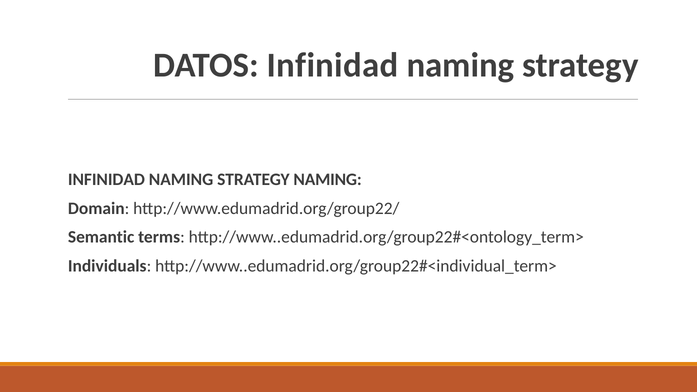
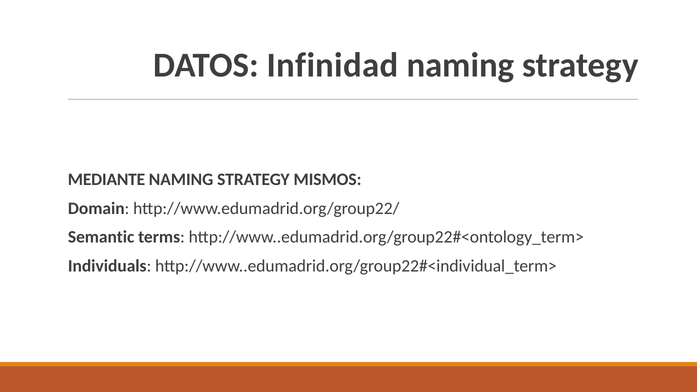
INFINIDAD at (106, 179): INFINIDAD -> MEDIANTE
STRATEGY NAMING: NAMING -> MISMOS
